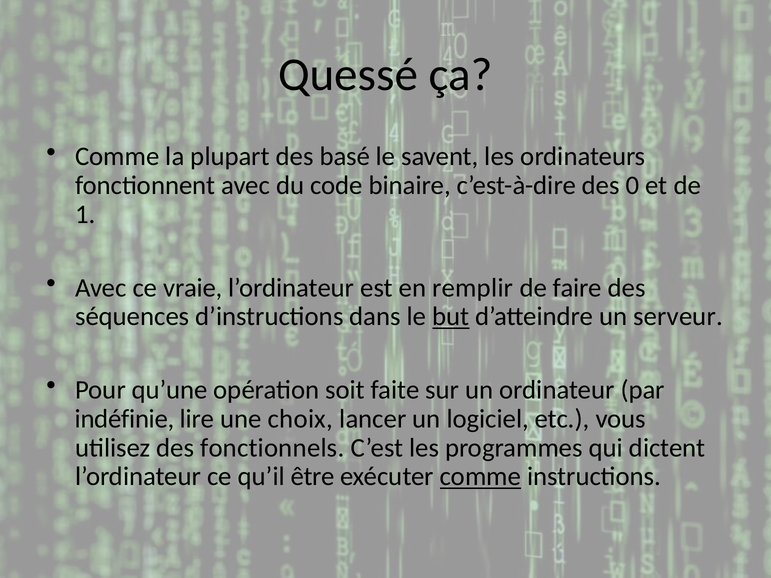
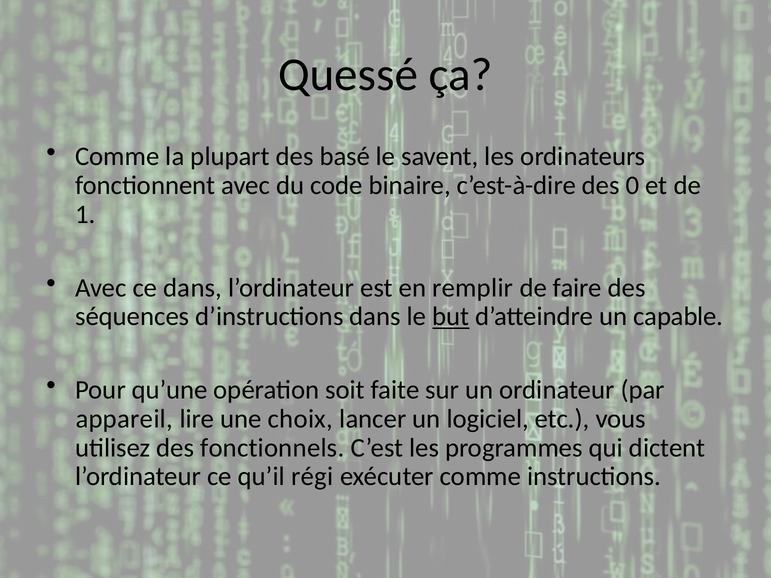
ce vraie: vraie -> dans
serveur: serveur -> capable
indéfinie: indéfinie -> appareil
être: être -> régi
comme at (480, 477) underline: present -> none
